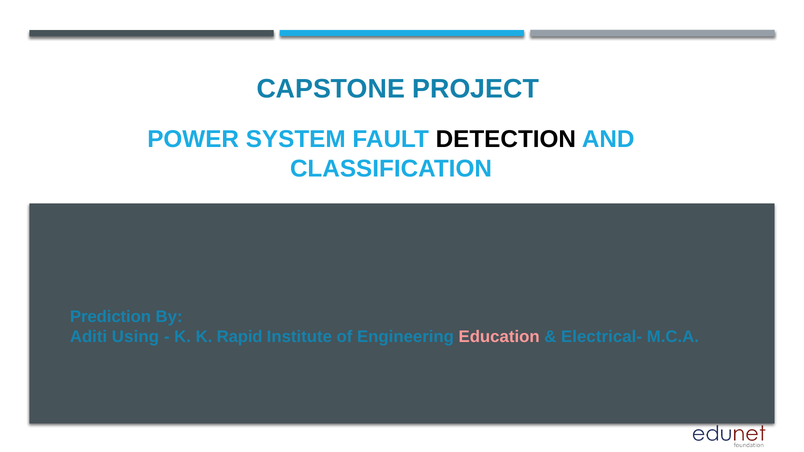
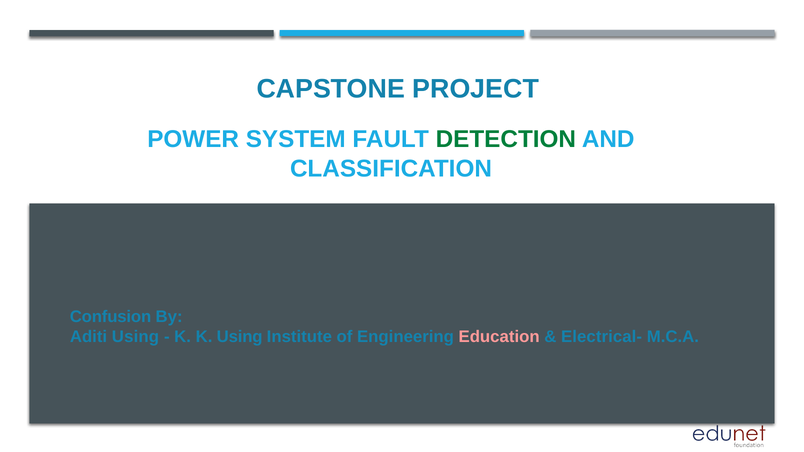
DETECTION colour: black -> green
Prediction: Prediction -> Confusion
K Rapid: Rapid -> Using
